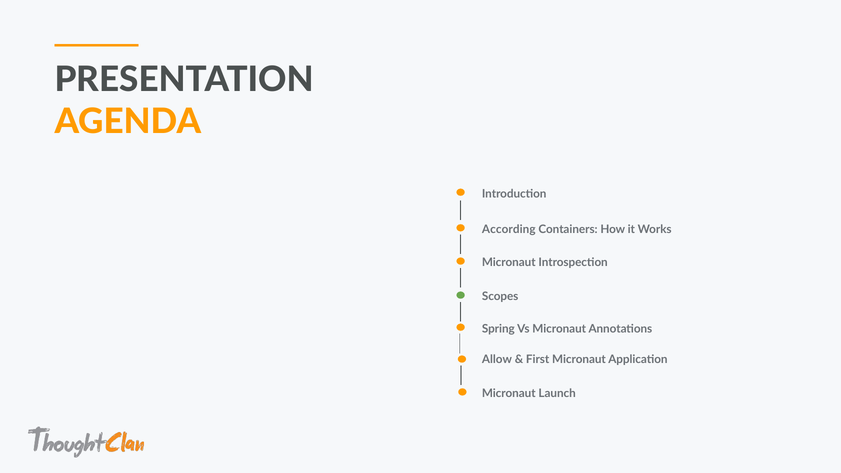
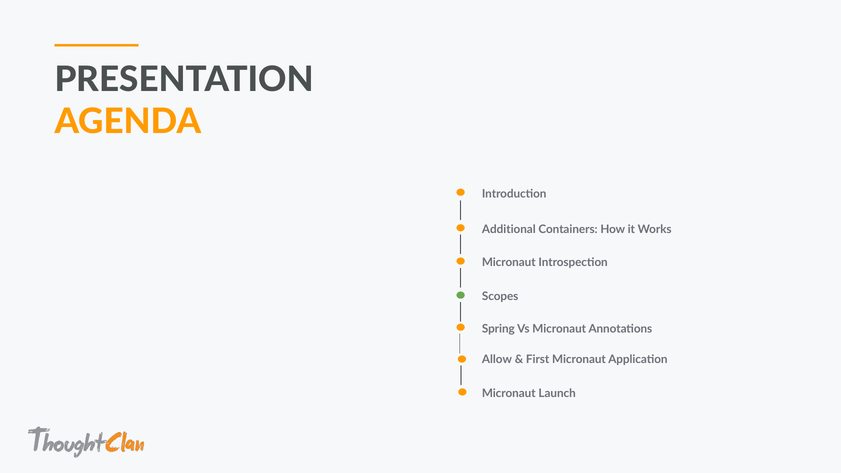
According: According -> Additional
